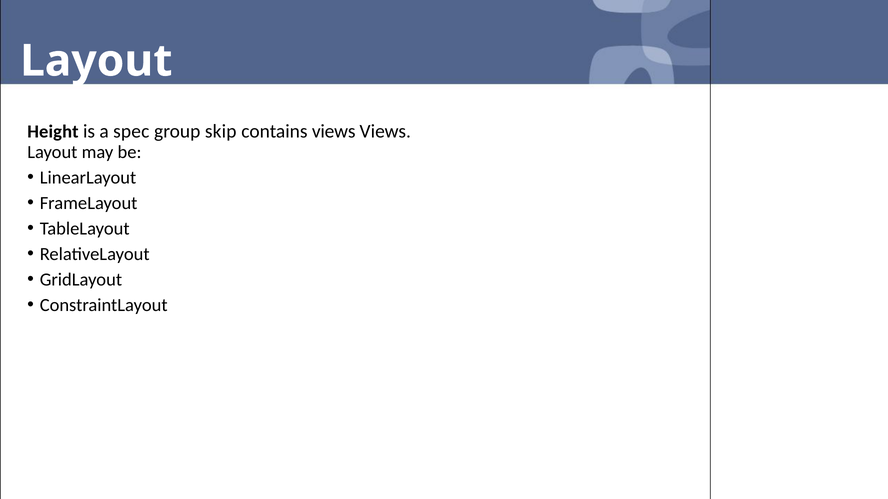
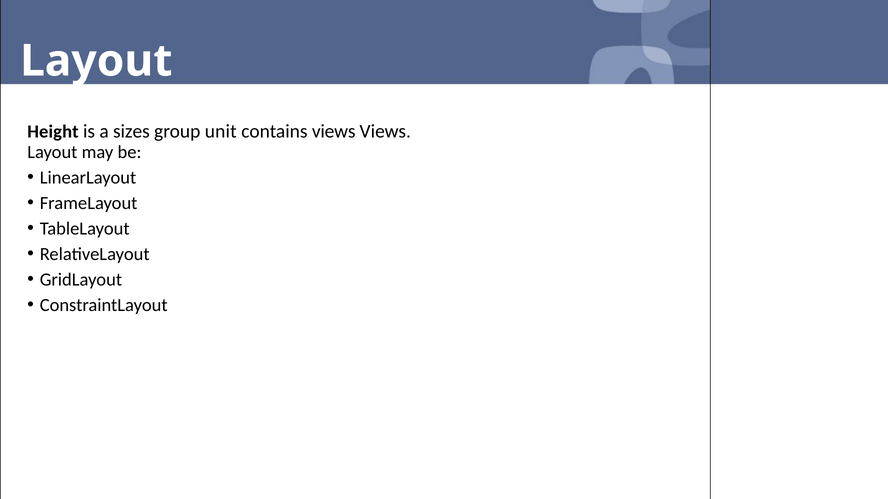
spec: spec -> sizes
skip: skip -> unit
